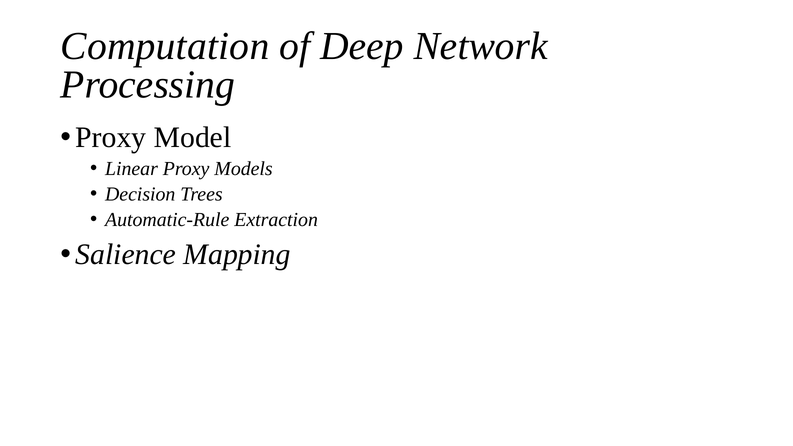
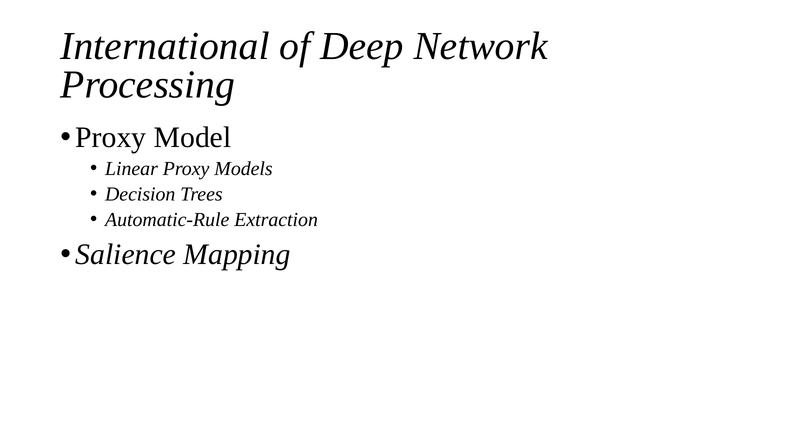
Computation: Computation -> International
